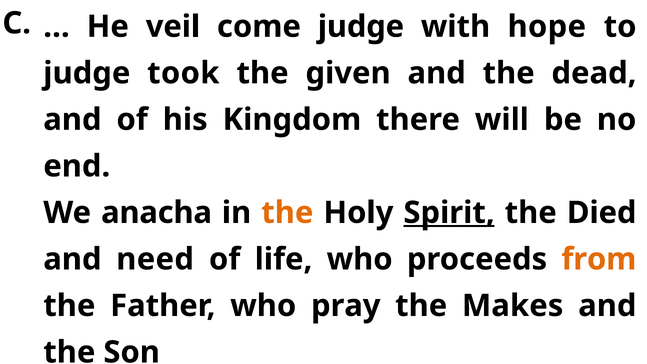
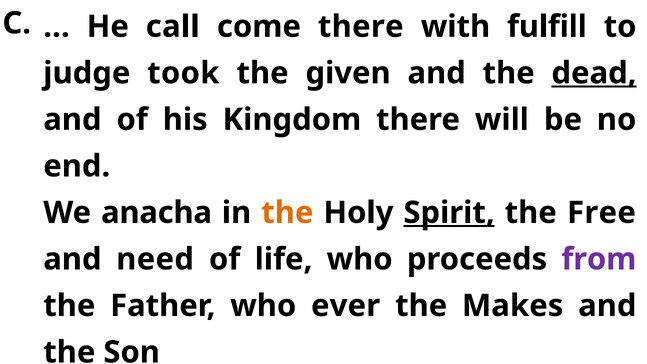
veil: veil -> call
come judge: judge -> there
hope: hope -> fulfill
dead underline: none -> present
Died: Died -> Free
from colour: orange -> purple
pray: pray -> ever
